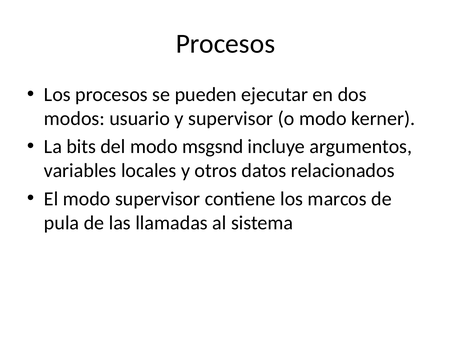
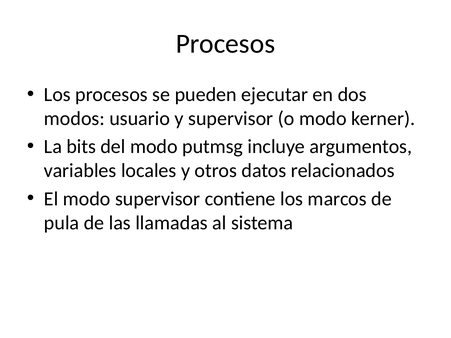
msgsnd: msgsnd -> putmsg
